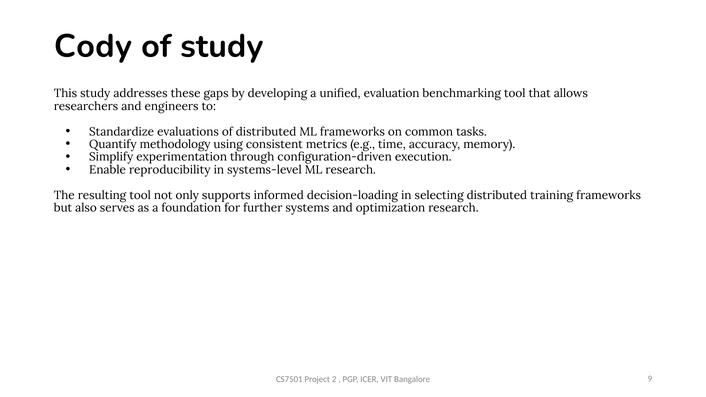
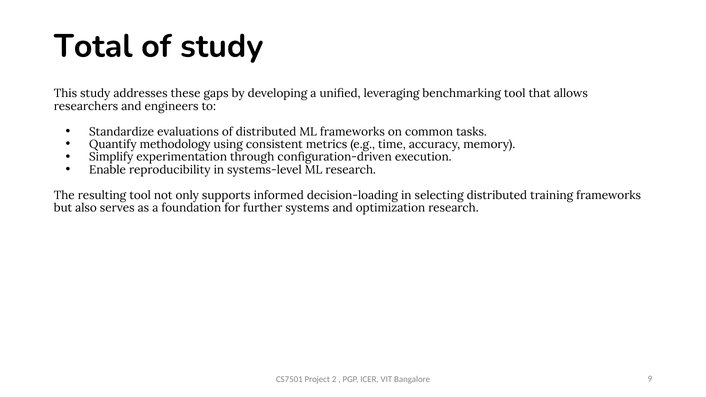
Cody: Cody -> Total
evaluation: evaluation -> leveraging
